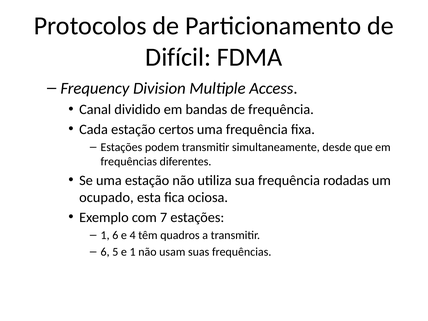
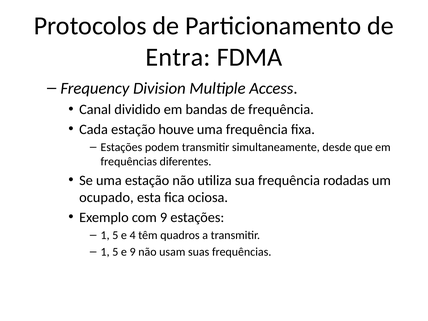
Difícil: Difícil -> Entra
certos: certos -> houve
com 7: 7 -> 9
6 at (115, 235): 6 -> 5
6 at (105, 252): 6 -> 1
e 1: 1 -> 9
